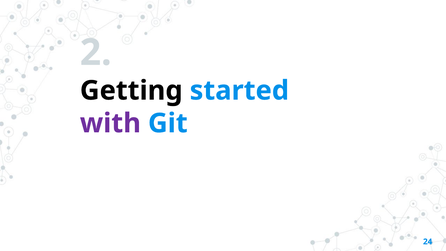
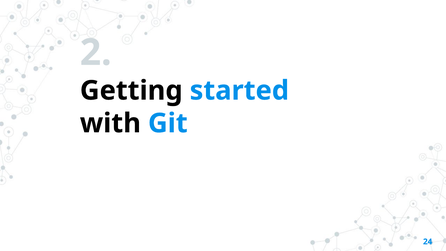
with colour: purple -> black
